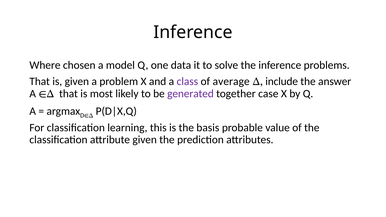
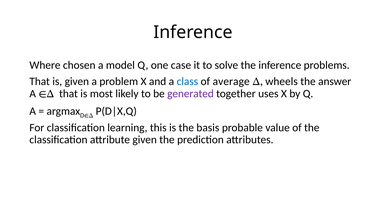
data: data -> case
class colour: purple -> blue
include: include -> wheels
case: case -> uses
